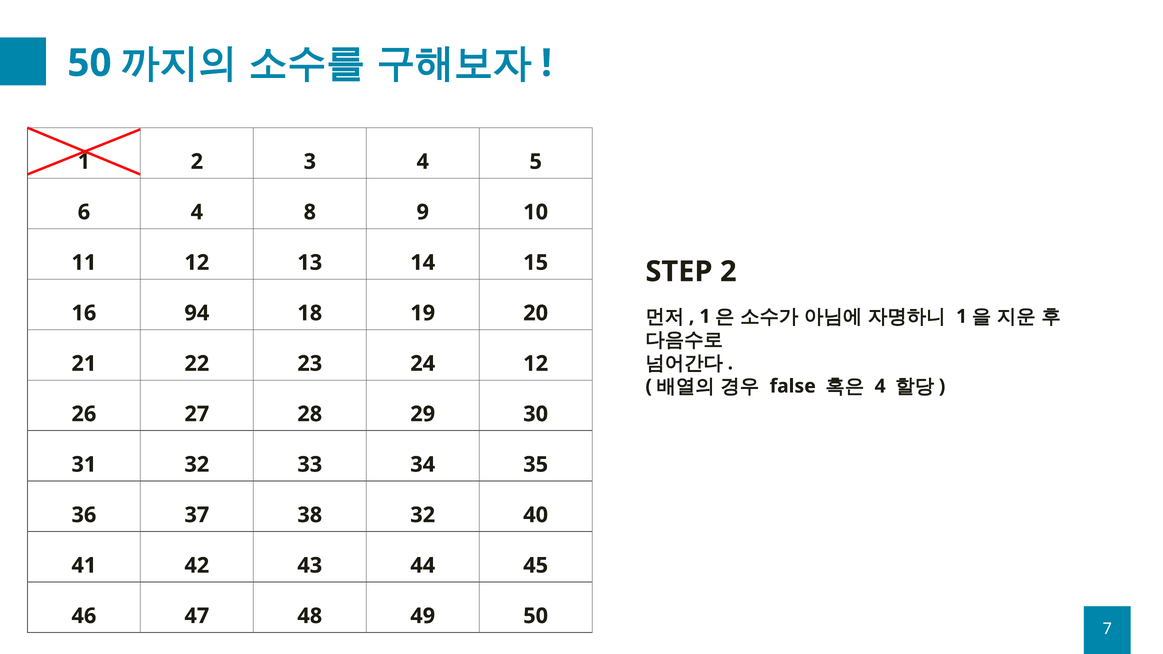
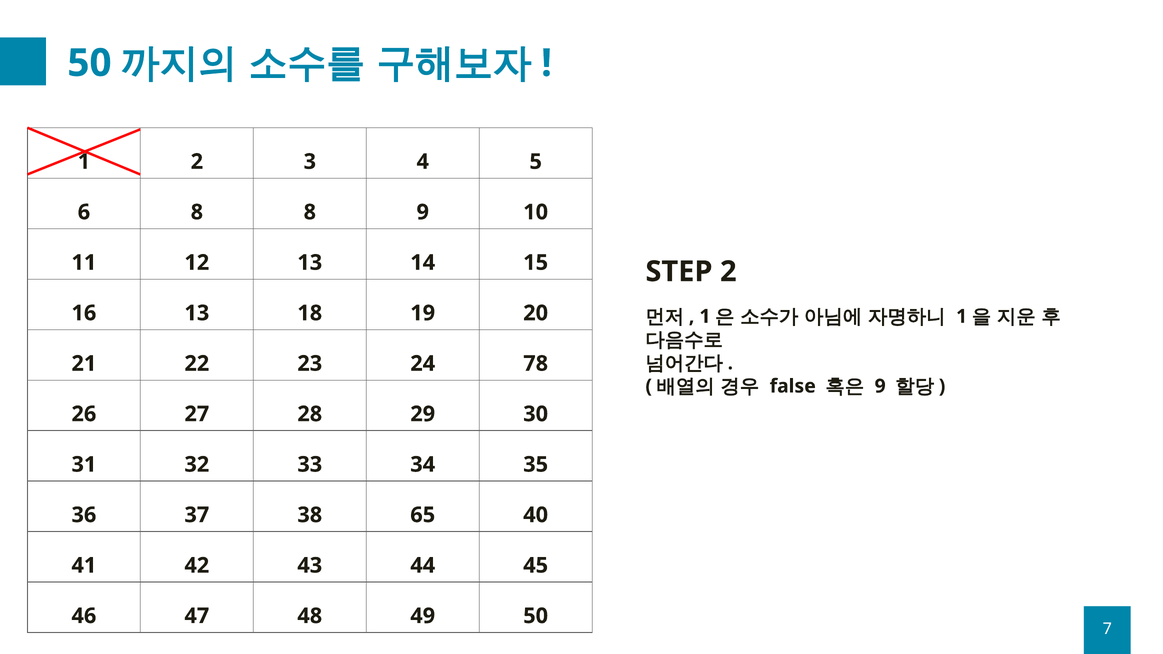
6 4: 4 -> 8
16 94: 94 -> 13
24 12: 12 -> 78
4 at (880, 386): 4 -> 9
38 32: 32 -> 65
